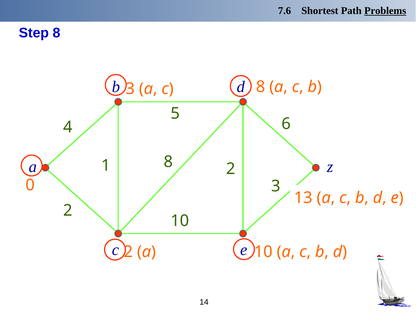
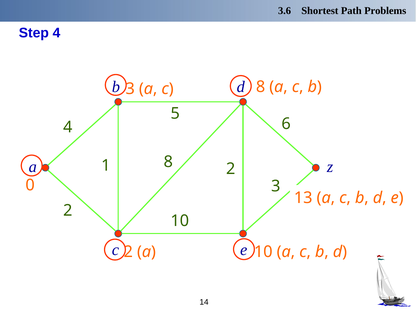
7.6: 7.6 -> 3.6
Problems underline: present -> none
Step 8: 8 -> 4
